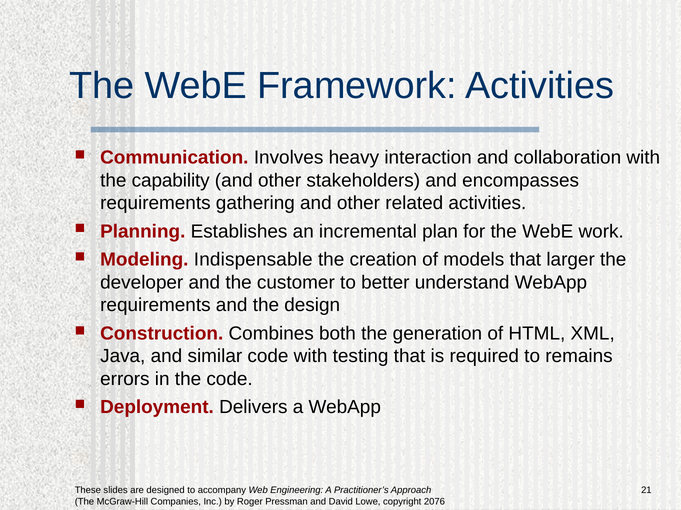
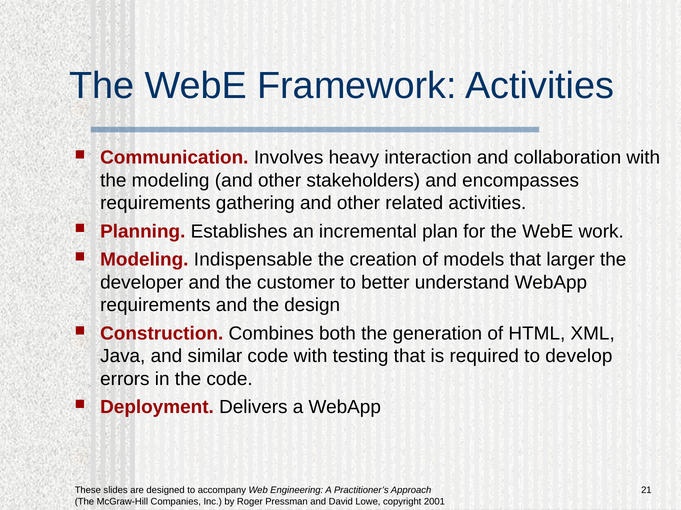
the capability: capability -> modeling
remains: remains -> develop
2076: 2076 -> 2001
